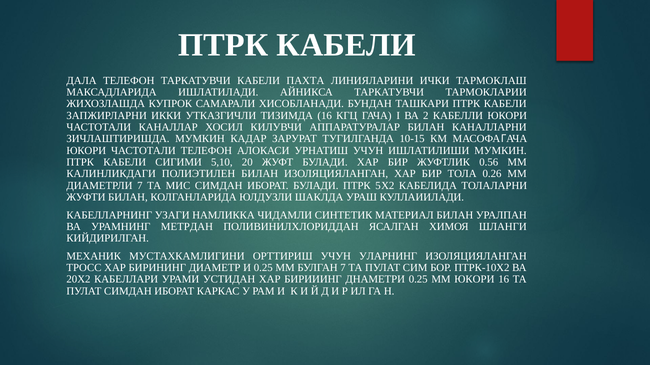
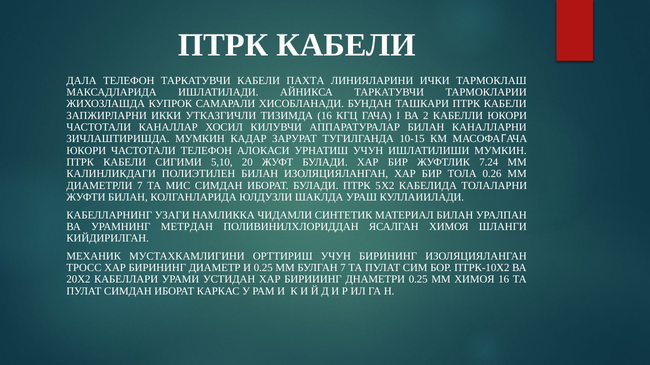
0.56: 0.56 -> 7.24
УЧУН УЛАРНИНГ: УЛАРНИНГ -> БИРИНИНГ
ММ ЮКОРИ: ЮКОРИ -> ХИМОЯ
